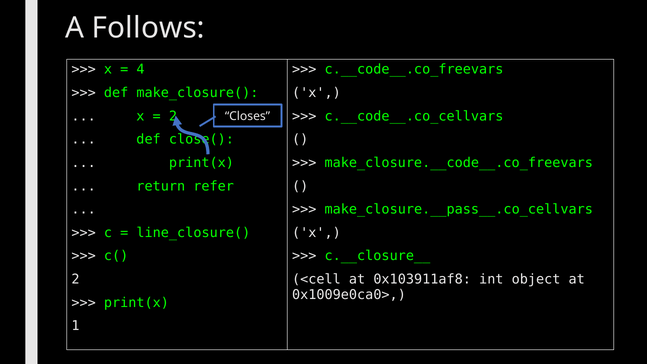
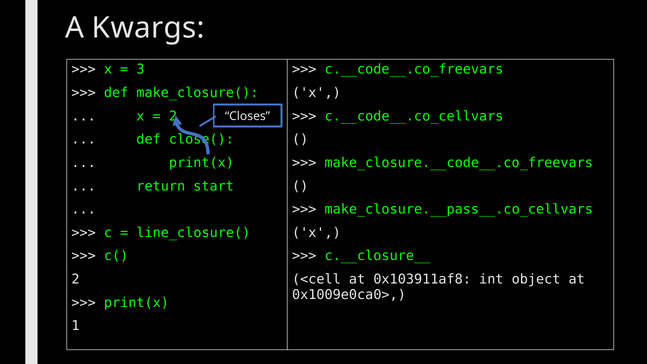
Follows: Follows -> Kwargs
4: 4 -> 3
refer: refer -> start
